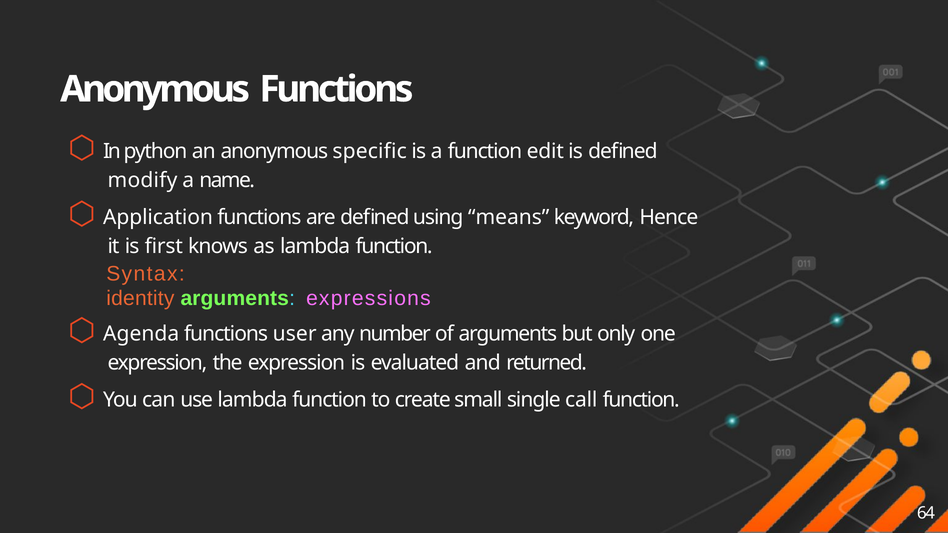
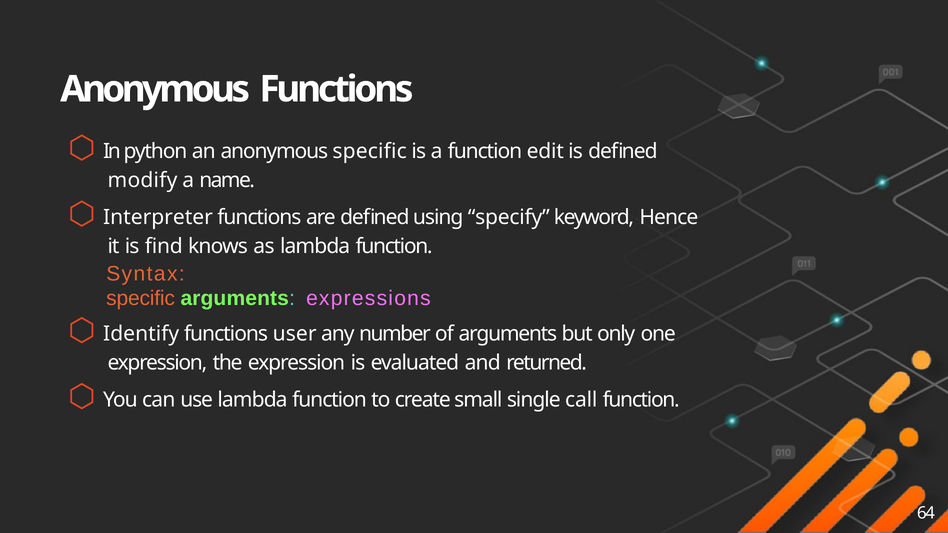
Application: Application -> Interpreter
means: means -> specify
first: first -> find
identity at (140, 299): identity -> specific
Agenda: Agenda -> Identify
